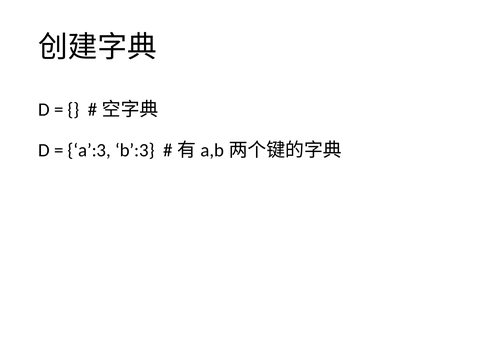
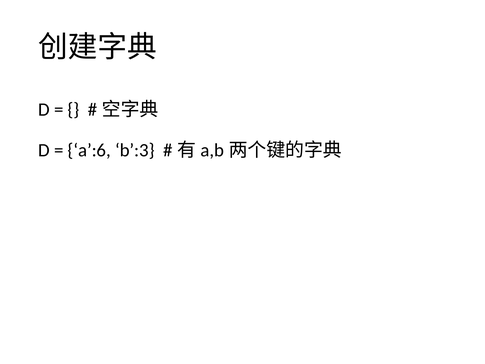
a’:3: a’:3 -> a’:6
